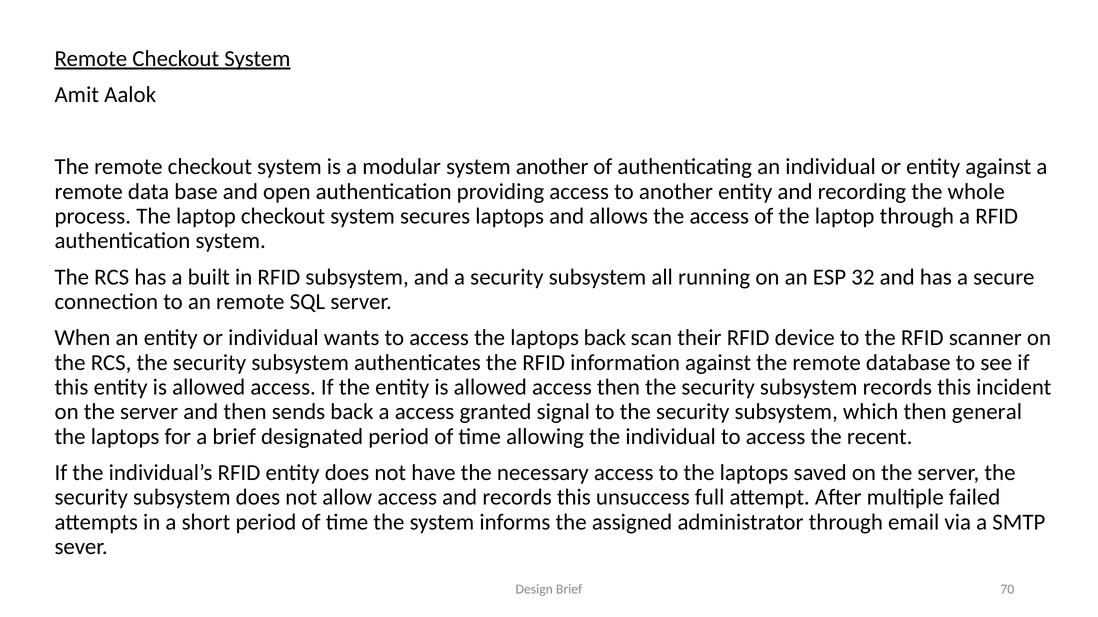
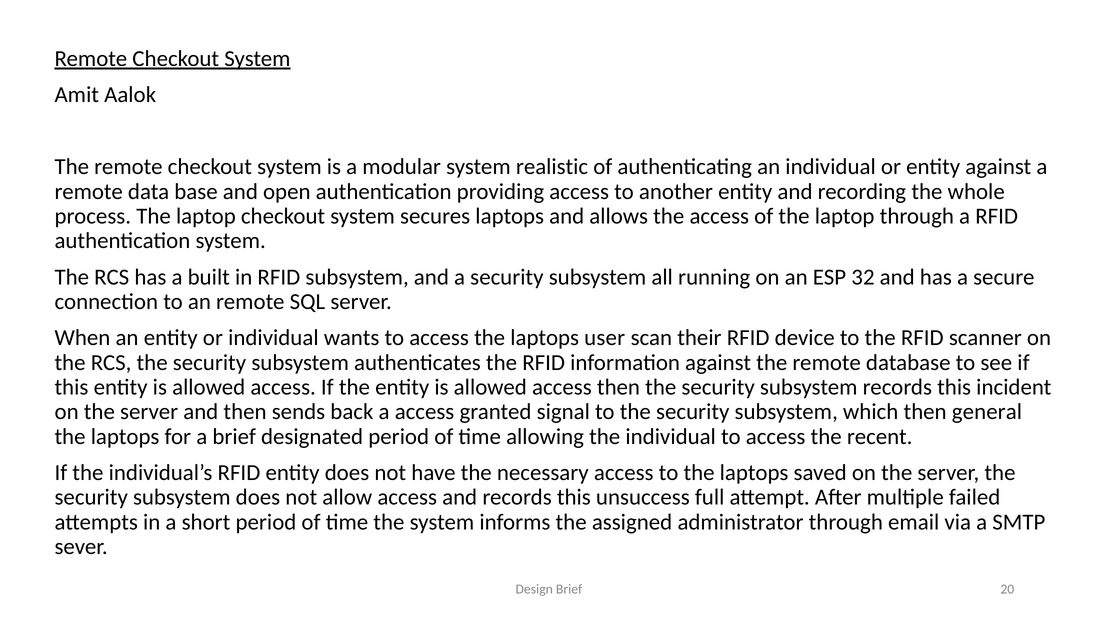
system another: another -> realistic
laptops back: back -> user
70: 70 -> 20
